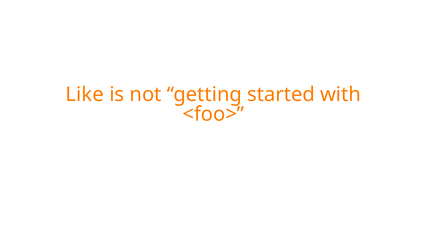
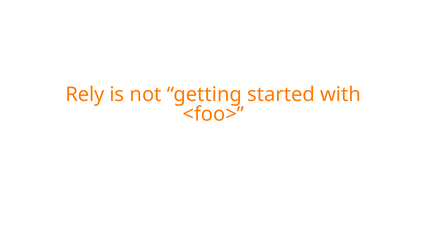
Like: Like -> Rely
